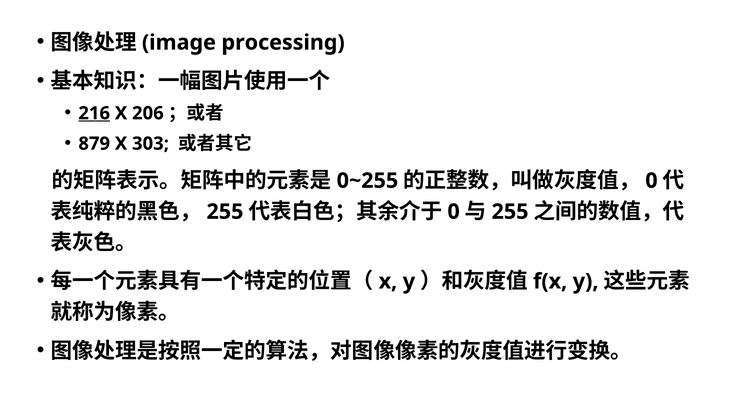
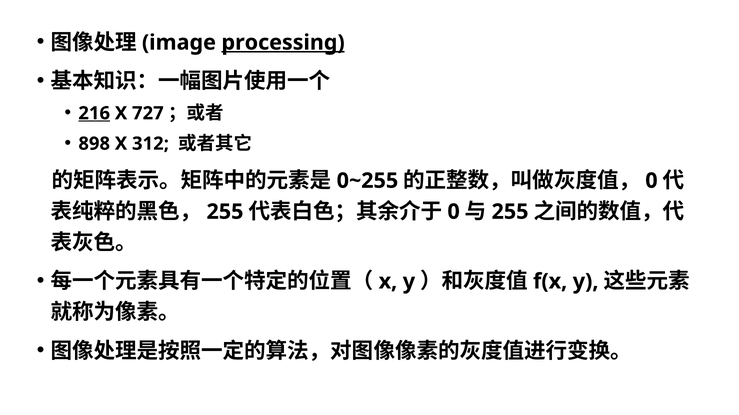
processing underline: none -> present
206: 206 -> 727
879: 879 -> 898
303: 303 -> 312
